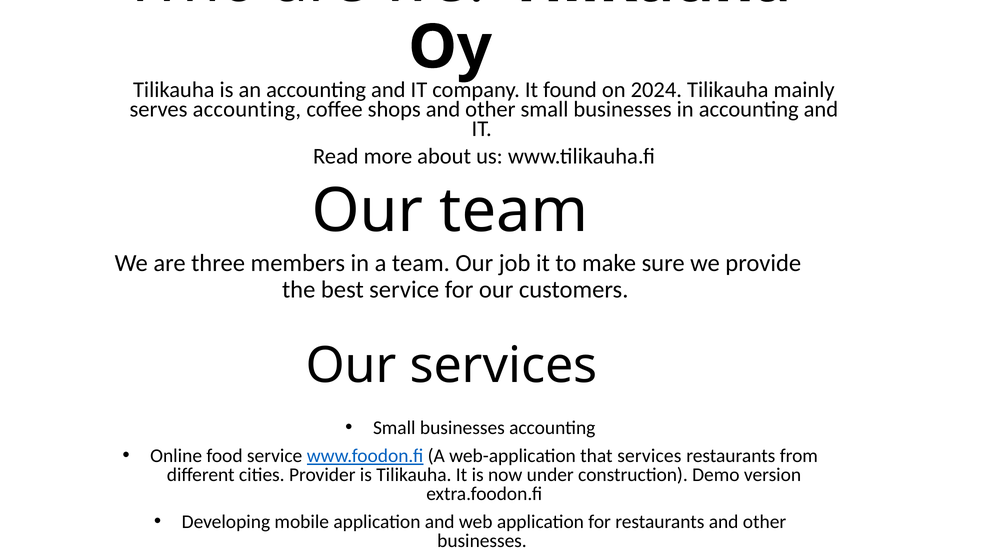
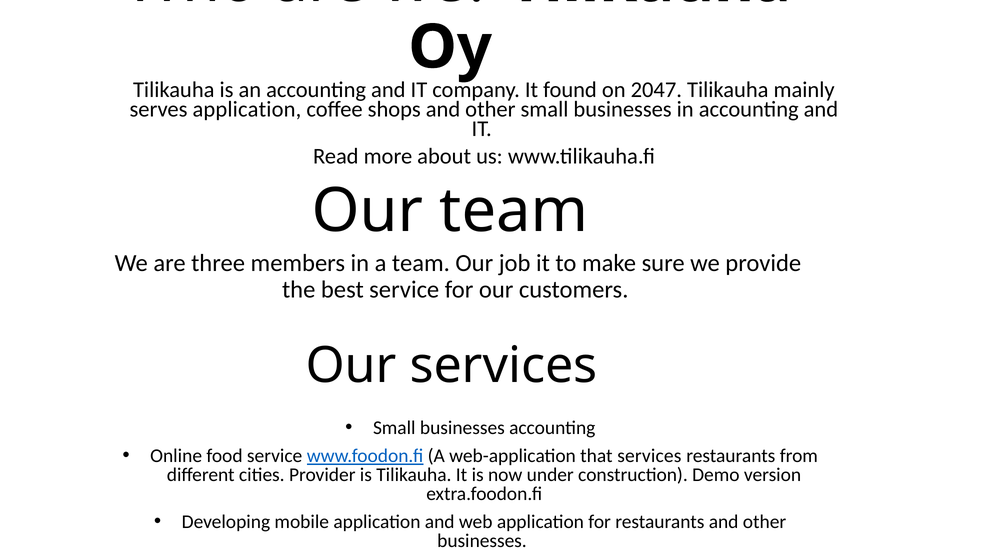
2024: 2024 -> 2047
serves accounting: accounting -> application
